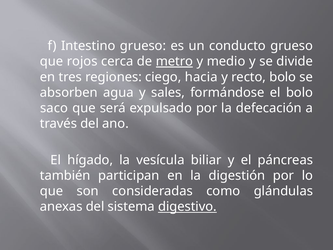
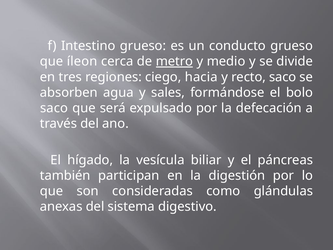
rojos: rojos -> íleon
recto bolo: bolo -> saco
digestivo underline: present -> none
